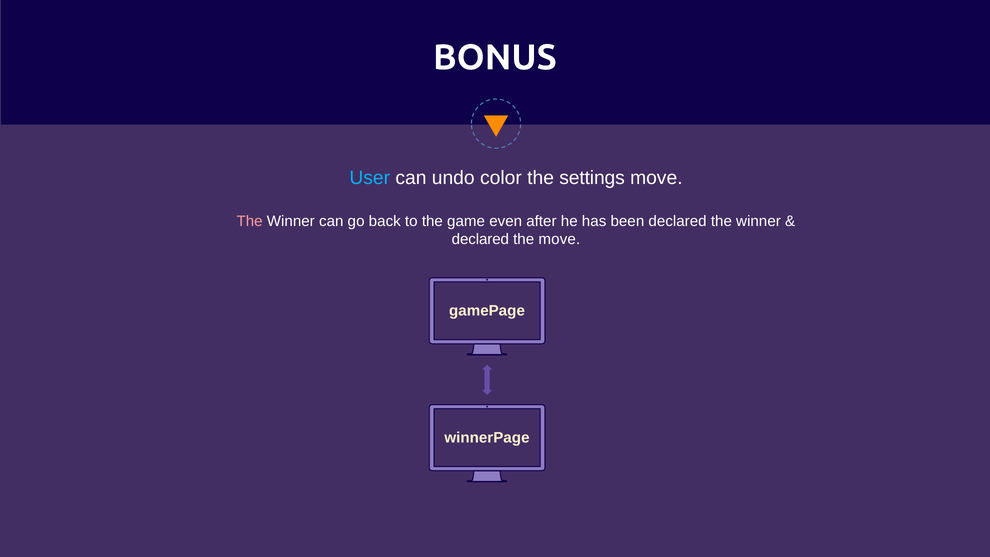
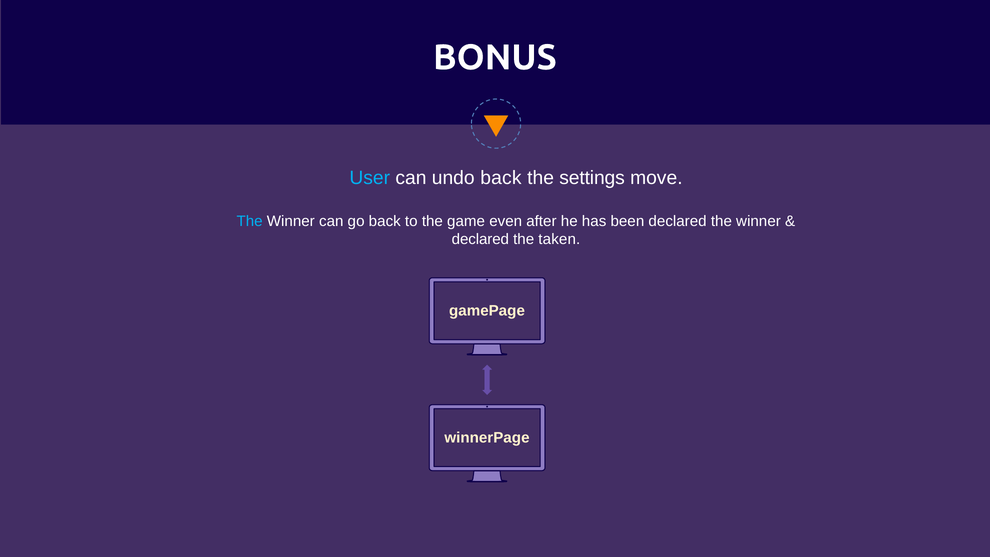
undo color: color -> back
The at (250, 221) colour: pink -> light blue
the move: move -> taken
